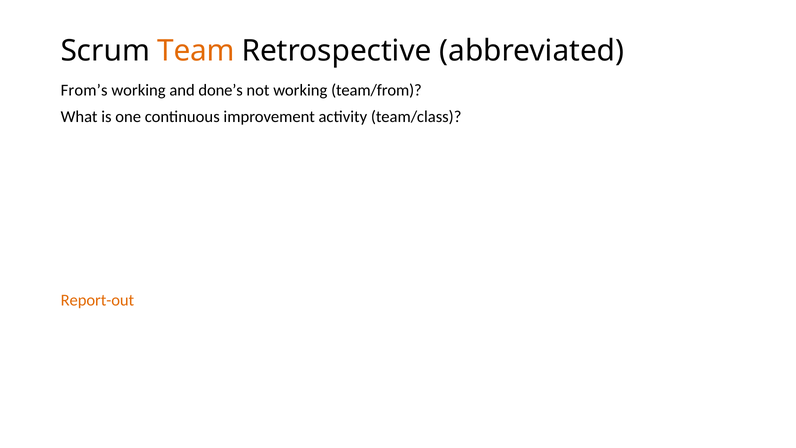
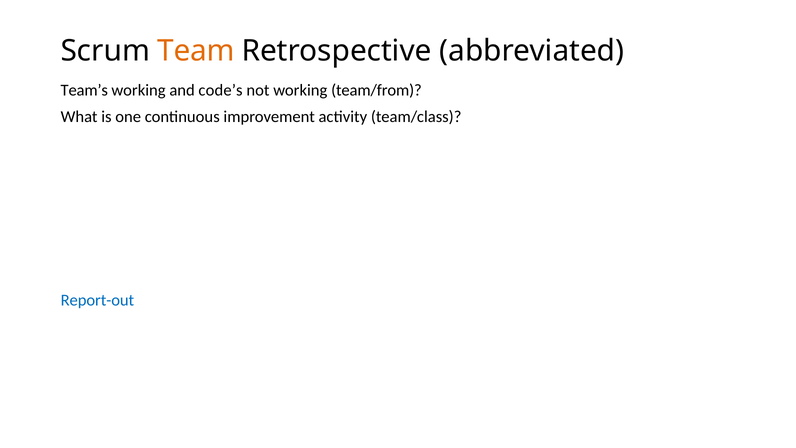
From’s: From’s -> Team’s
done’s: done’s -> code’s
Report-out colour: orange -> blue
